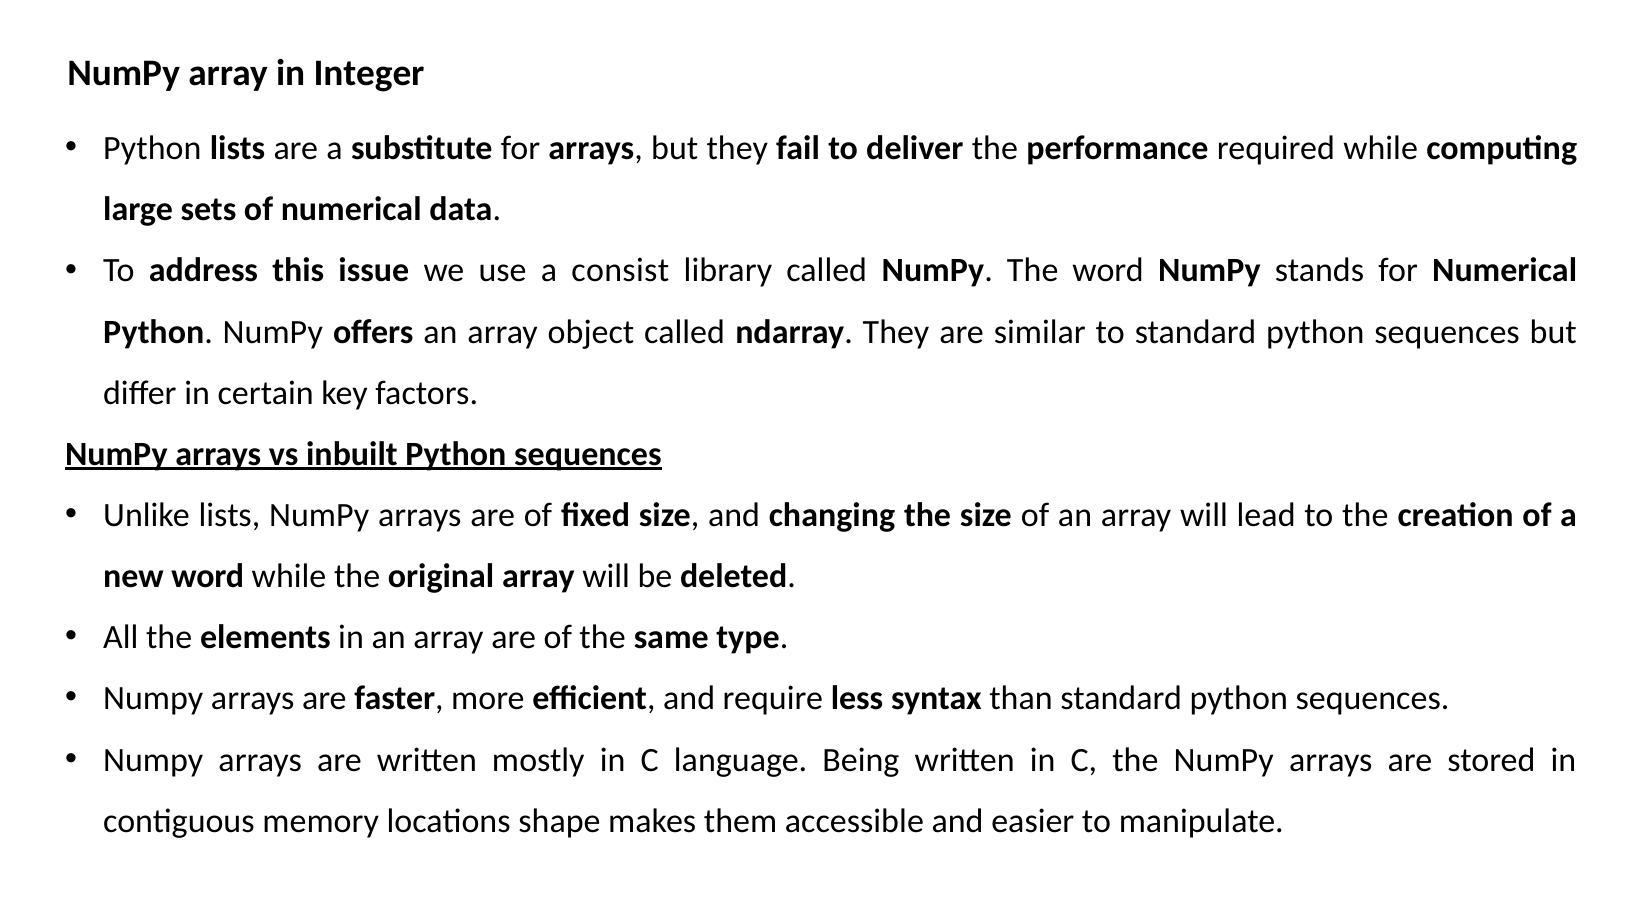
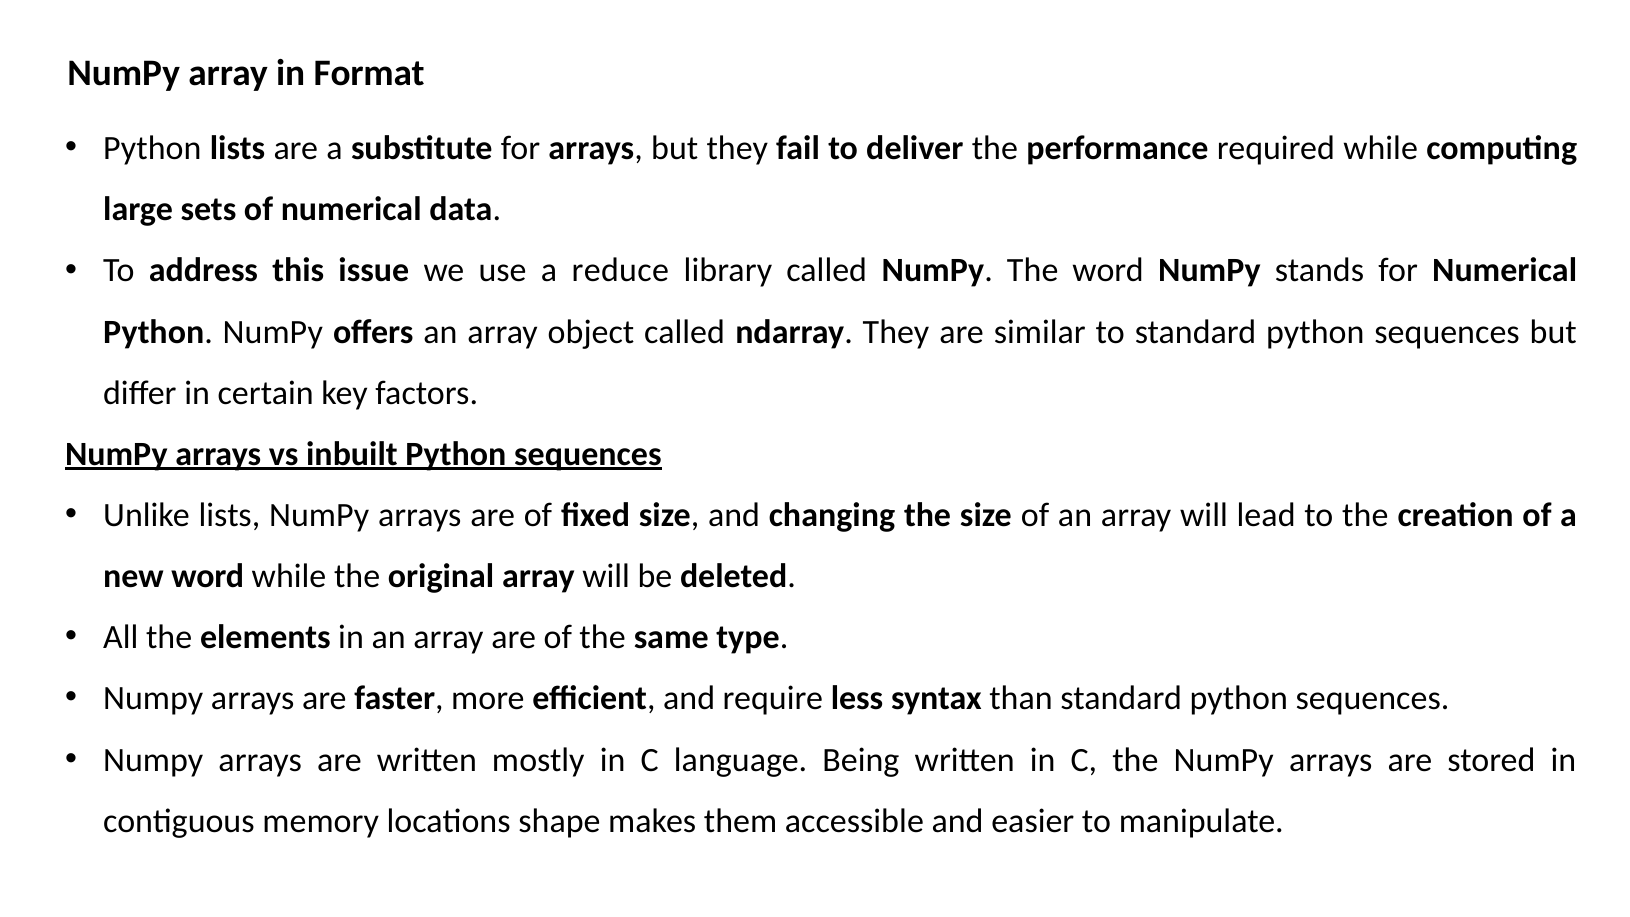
Integer: Integer -> Format
consist: consist -> reduce
